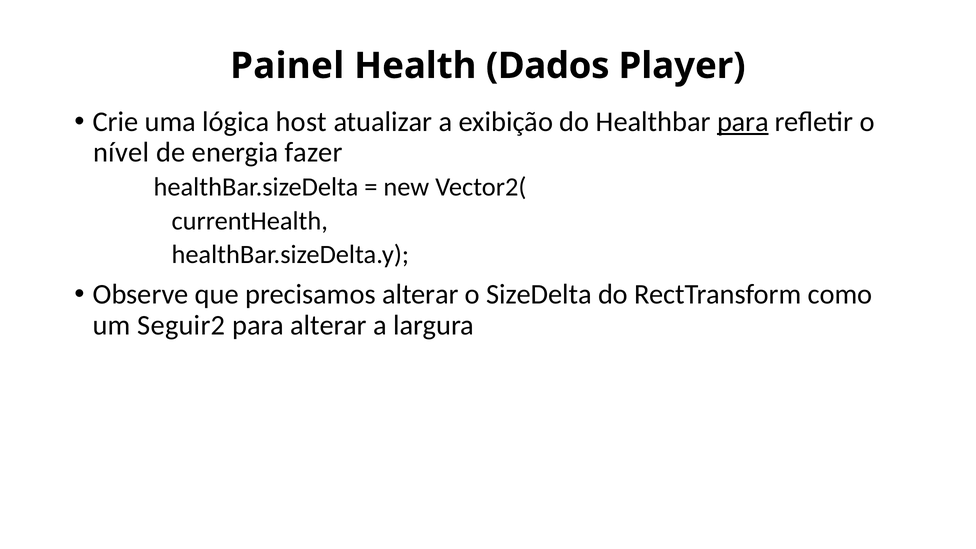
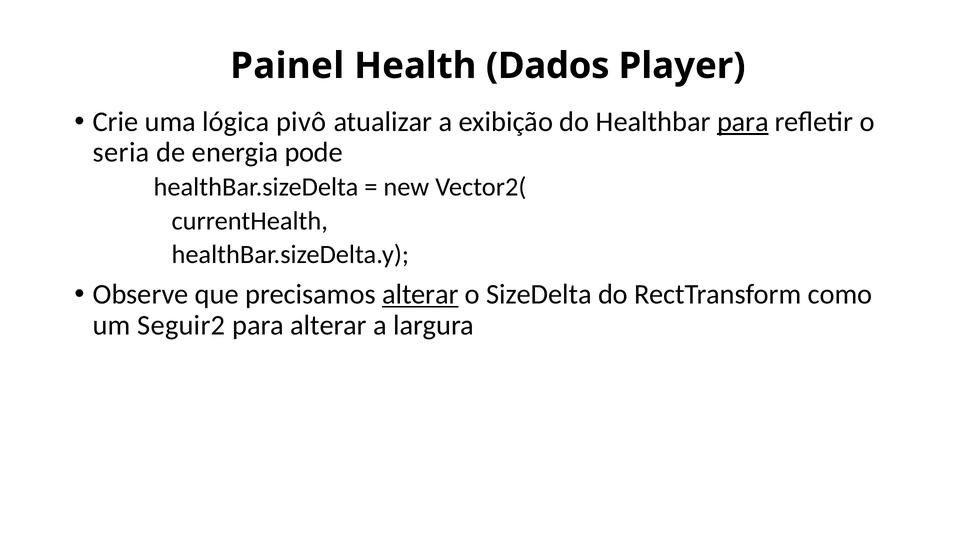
host: host -> pivô
nível: nível -> seria
fazer: fazer -> pode
alterar at (420, 294) underline: none -> present
